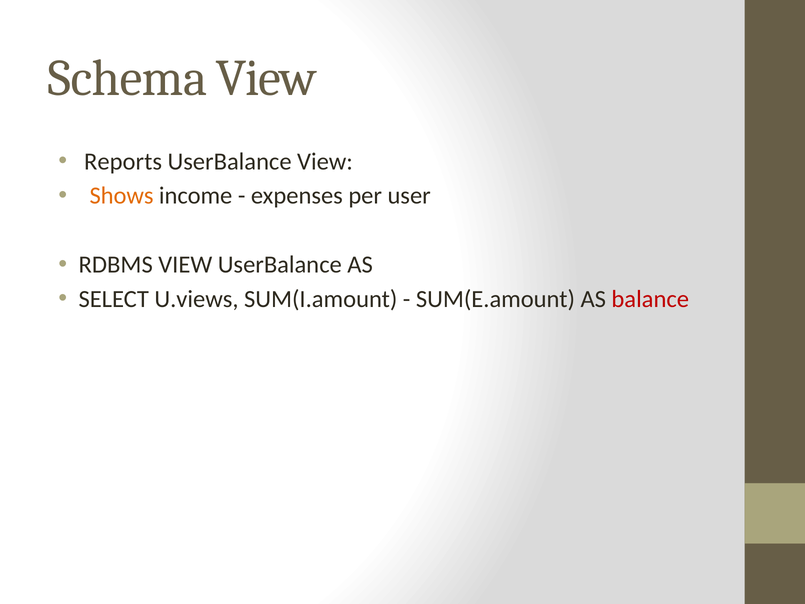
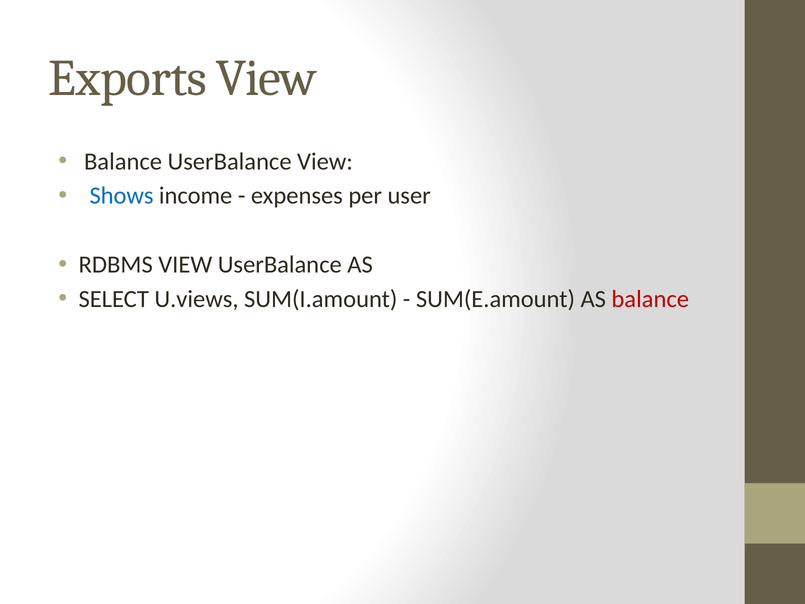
Schema: Schema -> Exports
Reports at (123, 161): Reports -> Balance
Shows colour: orange -> blue
